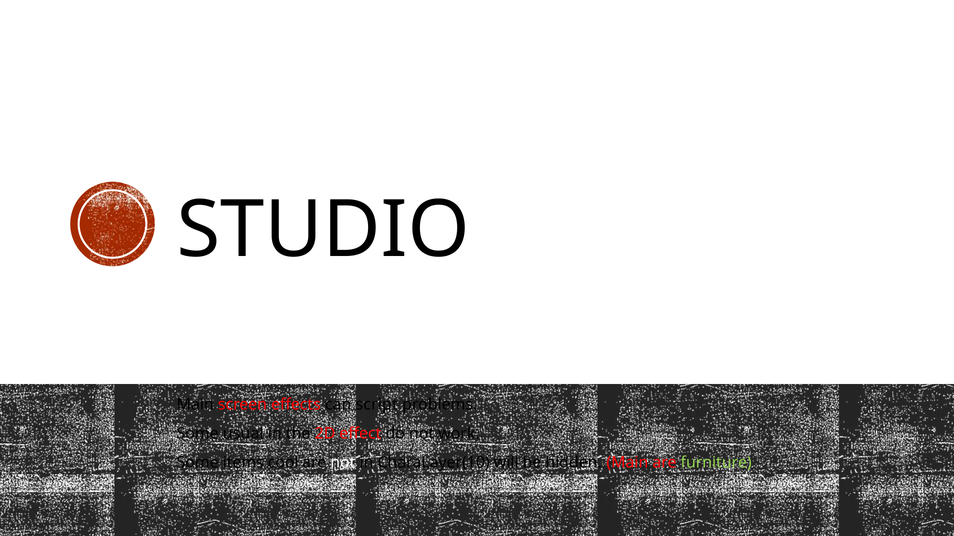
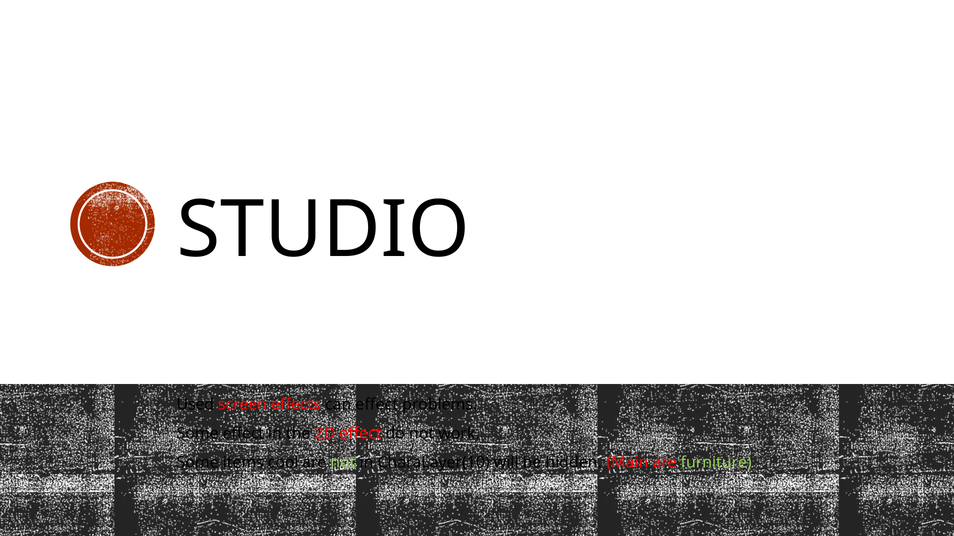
Main at (195, 405): Main -> Used
can script: script -> effect
Some usual: usual -> effect
not at (343, 463) colour: white -> light green
